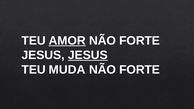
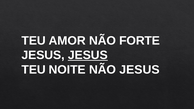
AMOR underline: present -> none
MUDA: MUDA -> NOITE
FORTE at (140, 70): FORTE -> JESUS
